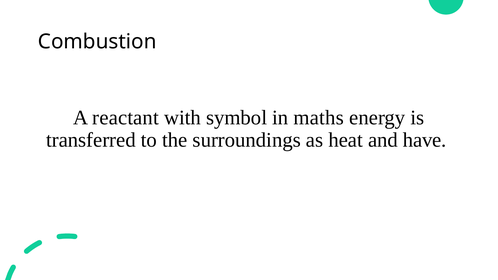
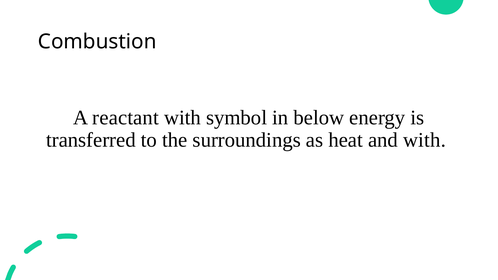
maths: maths -> below
and have: have -> with
